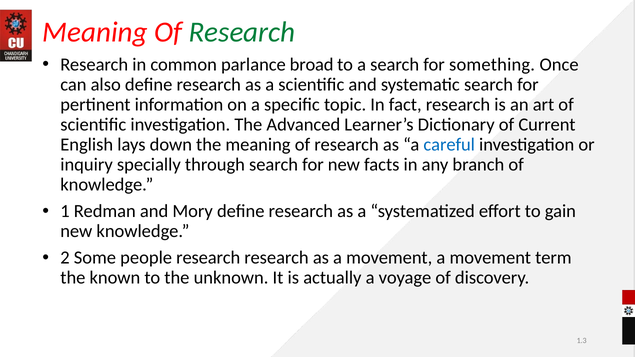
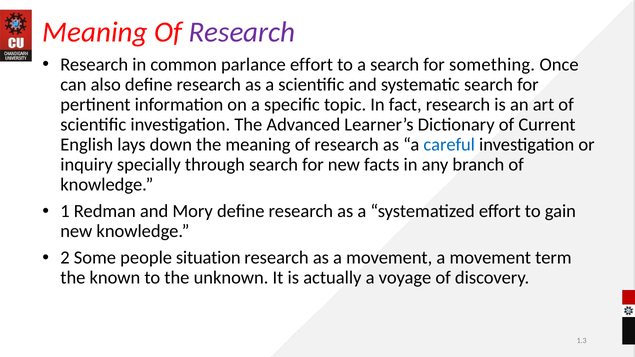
Research at (242, 32) colour: green -> purple
parlance broad: broad -> effort
people research: research -> situation
